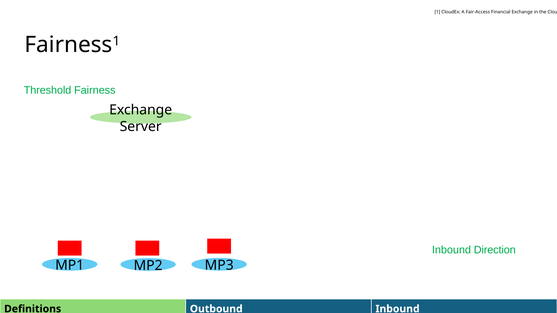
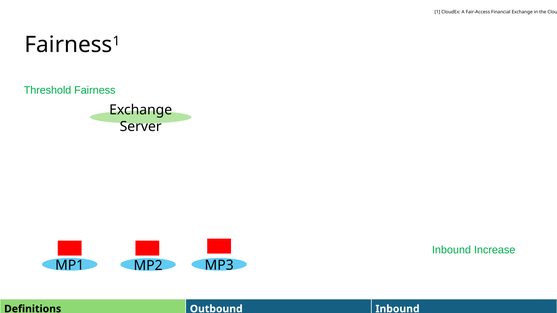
Direction: Direction -> Increase
